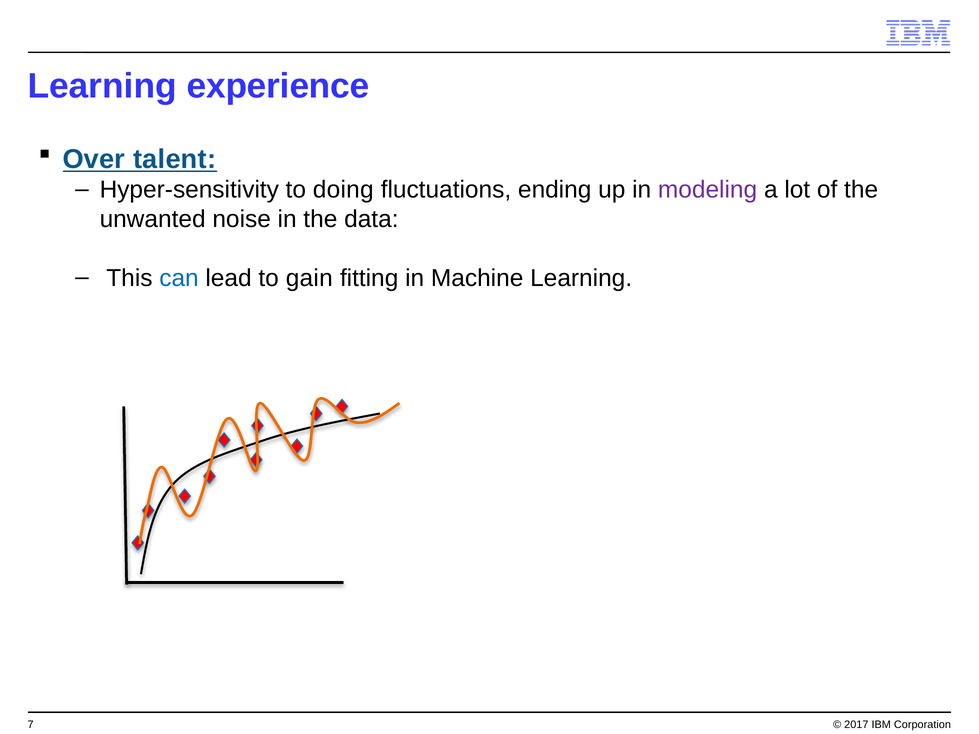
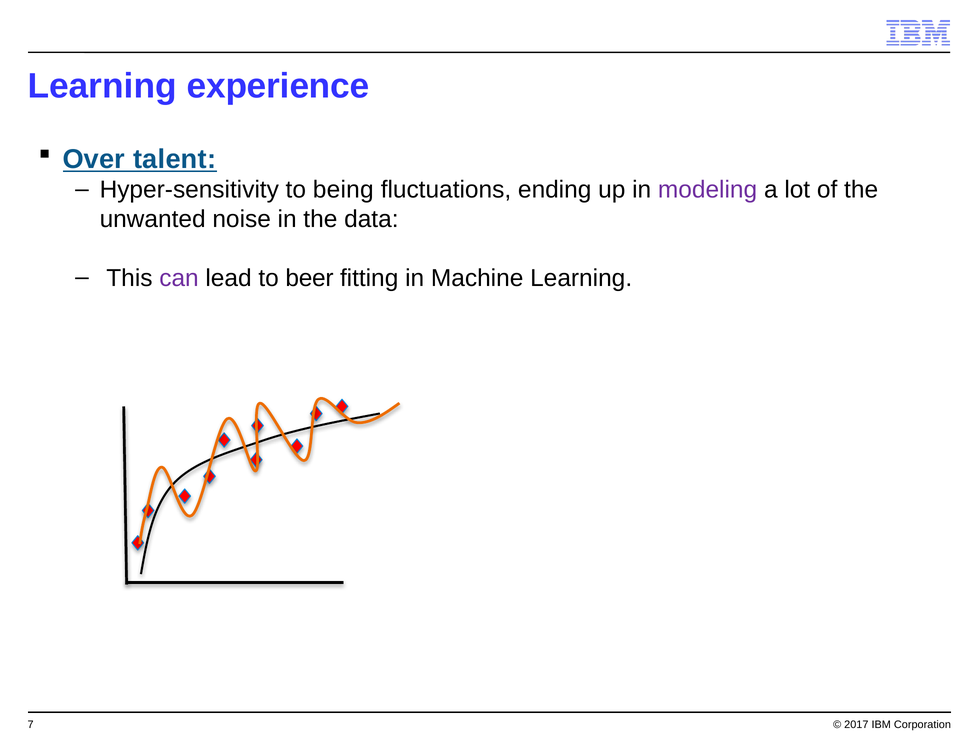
doing: doing -> being
can colour: blue -> purple
gain: gain -> beer
